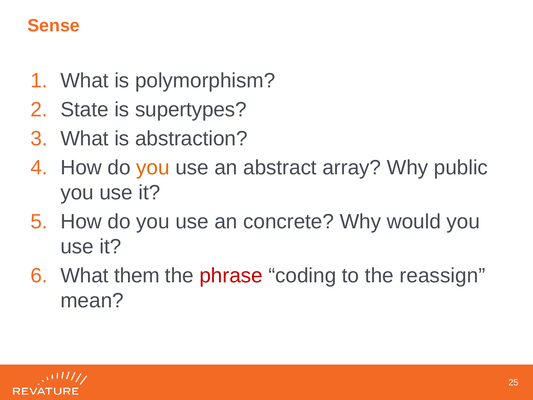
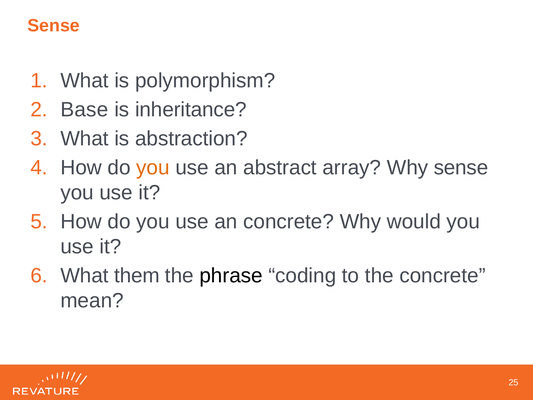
State: State -> Base
supertypes: supertypes -> inheritance
Why public: public -> sense
phrase colour: red -> black
the reassign: reassign -> concrete
